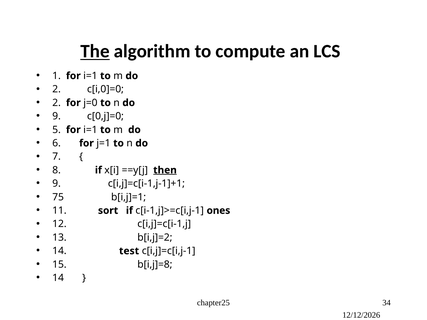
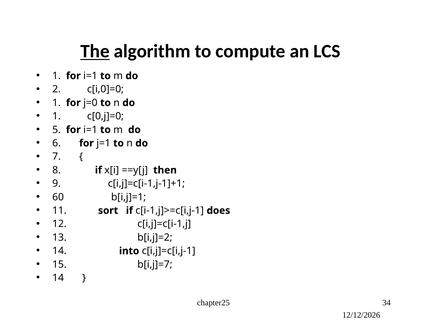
2 at (57, 103): 2 -> 1
9 at (57, 116): 9 -> 1
then underline: present -> none
75: 75 -> 60
ones: ones -> does
test: test -> into
b[i,j]=8: b[i,j]=8 -> b[i,j]=7
